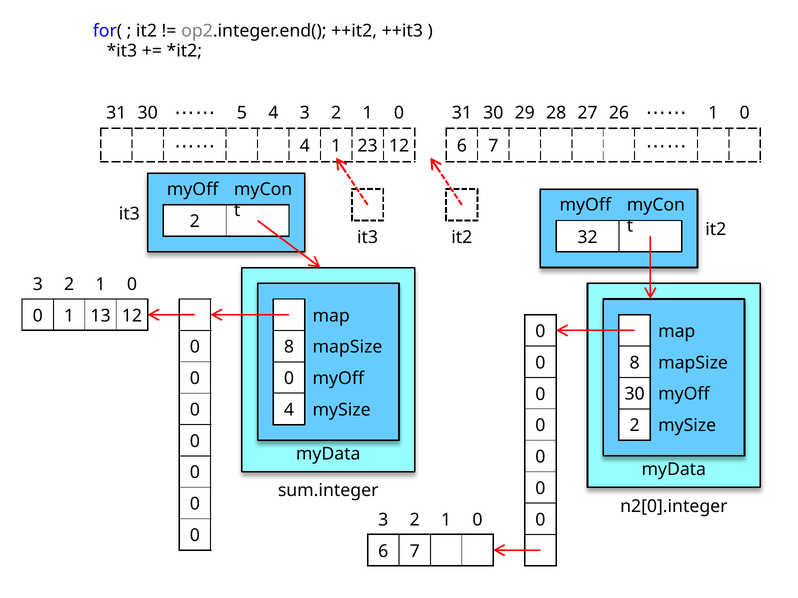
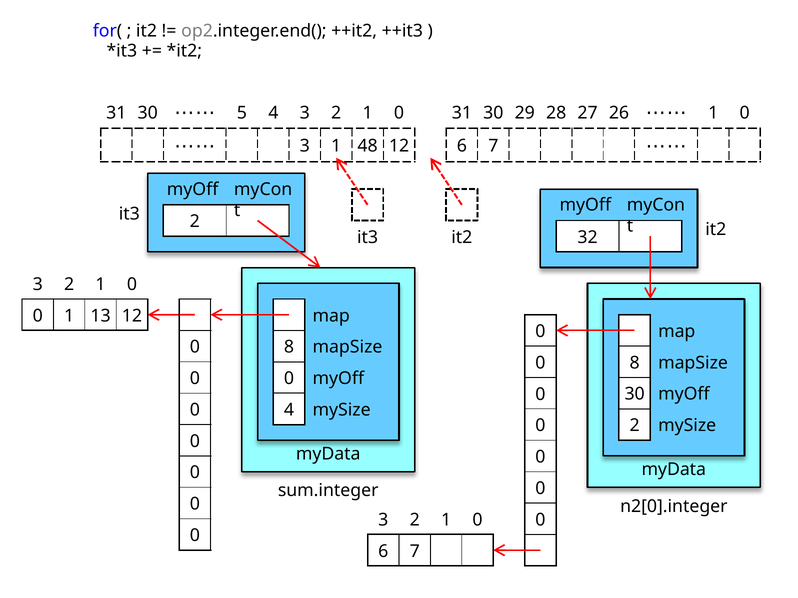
4 at (305, 146): 4 -> 3
23: 23 -> 48
